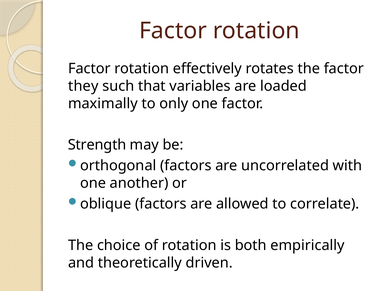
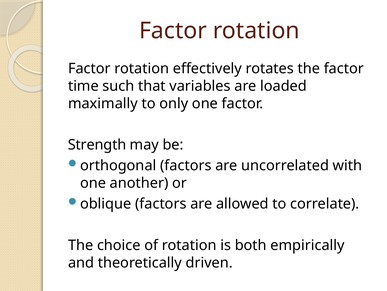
they: they -> time
